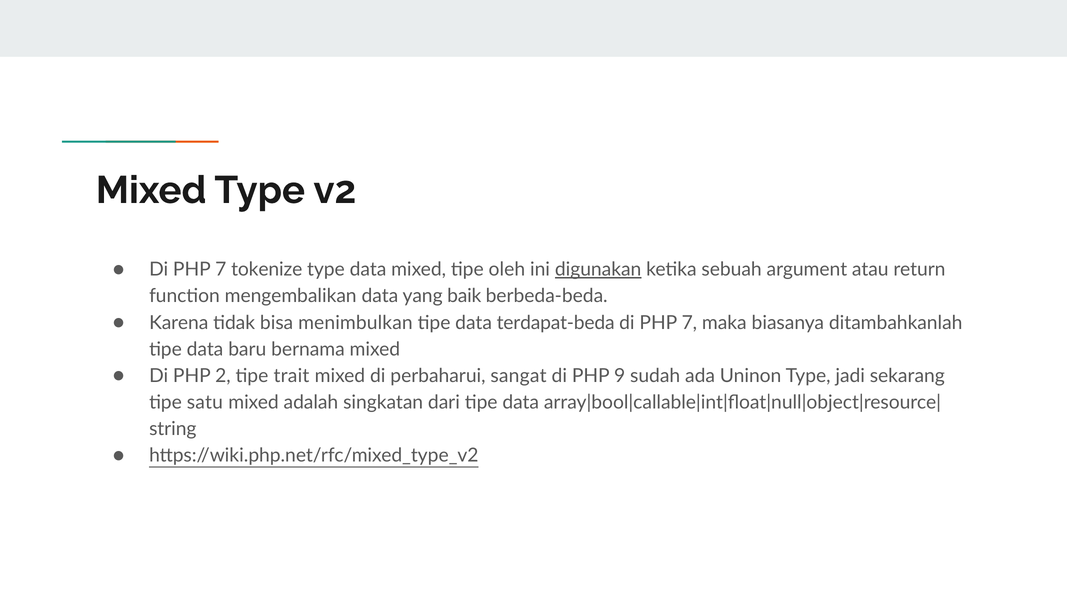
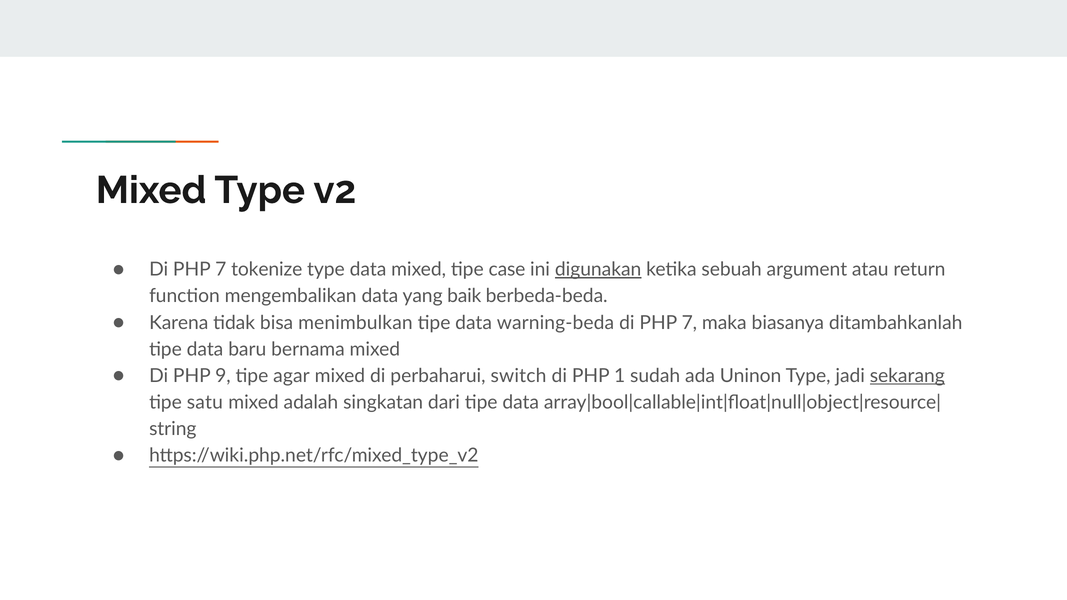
oleh: oleh -> case
terdapat-beda: terdapat-beda -> warning-beda
2: 2 -> 9
trait: trait -> agar
sangat: sangat -> switch
9: 9 -> 1
sekarang underline: none -> present
